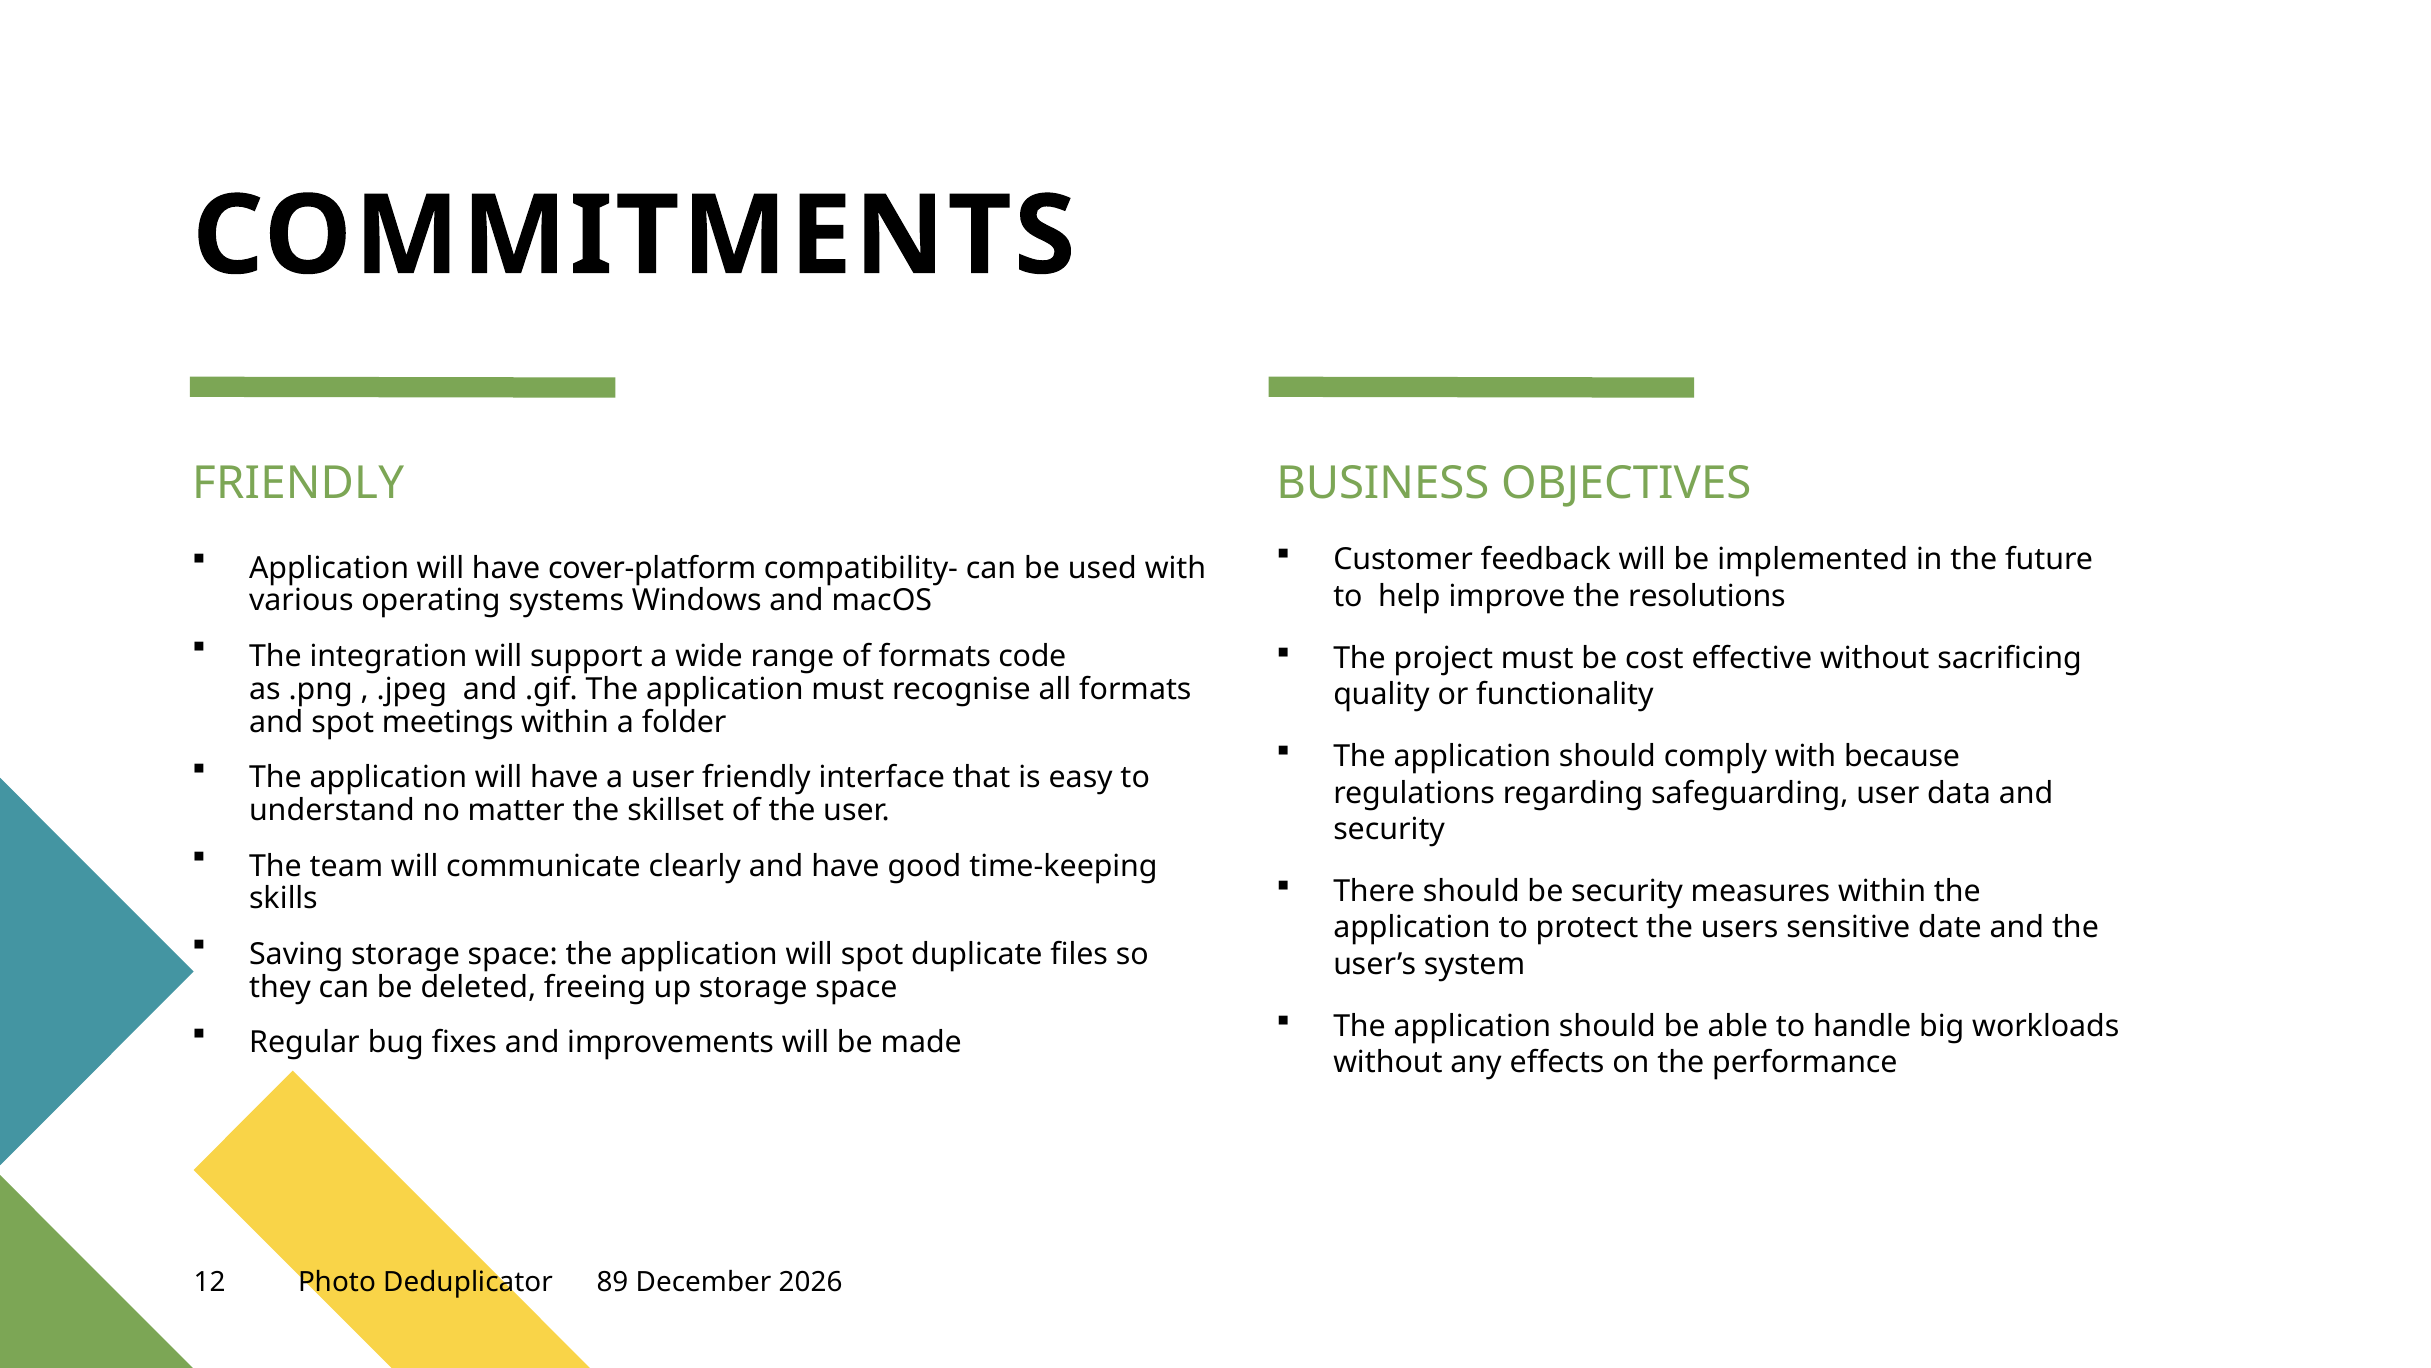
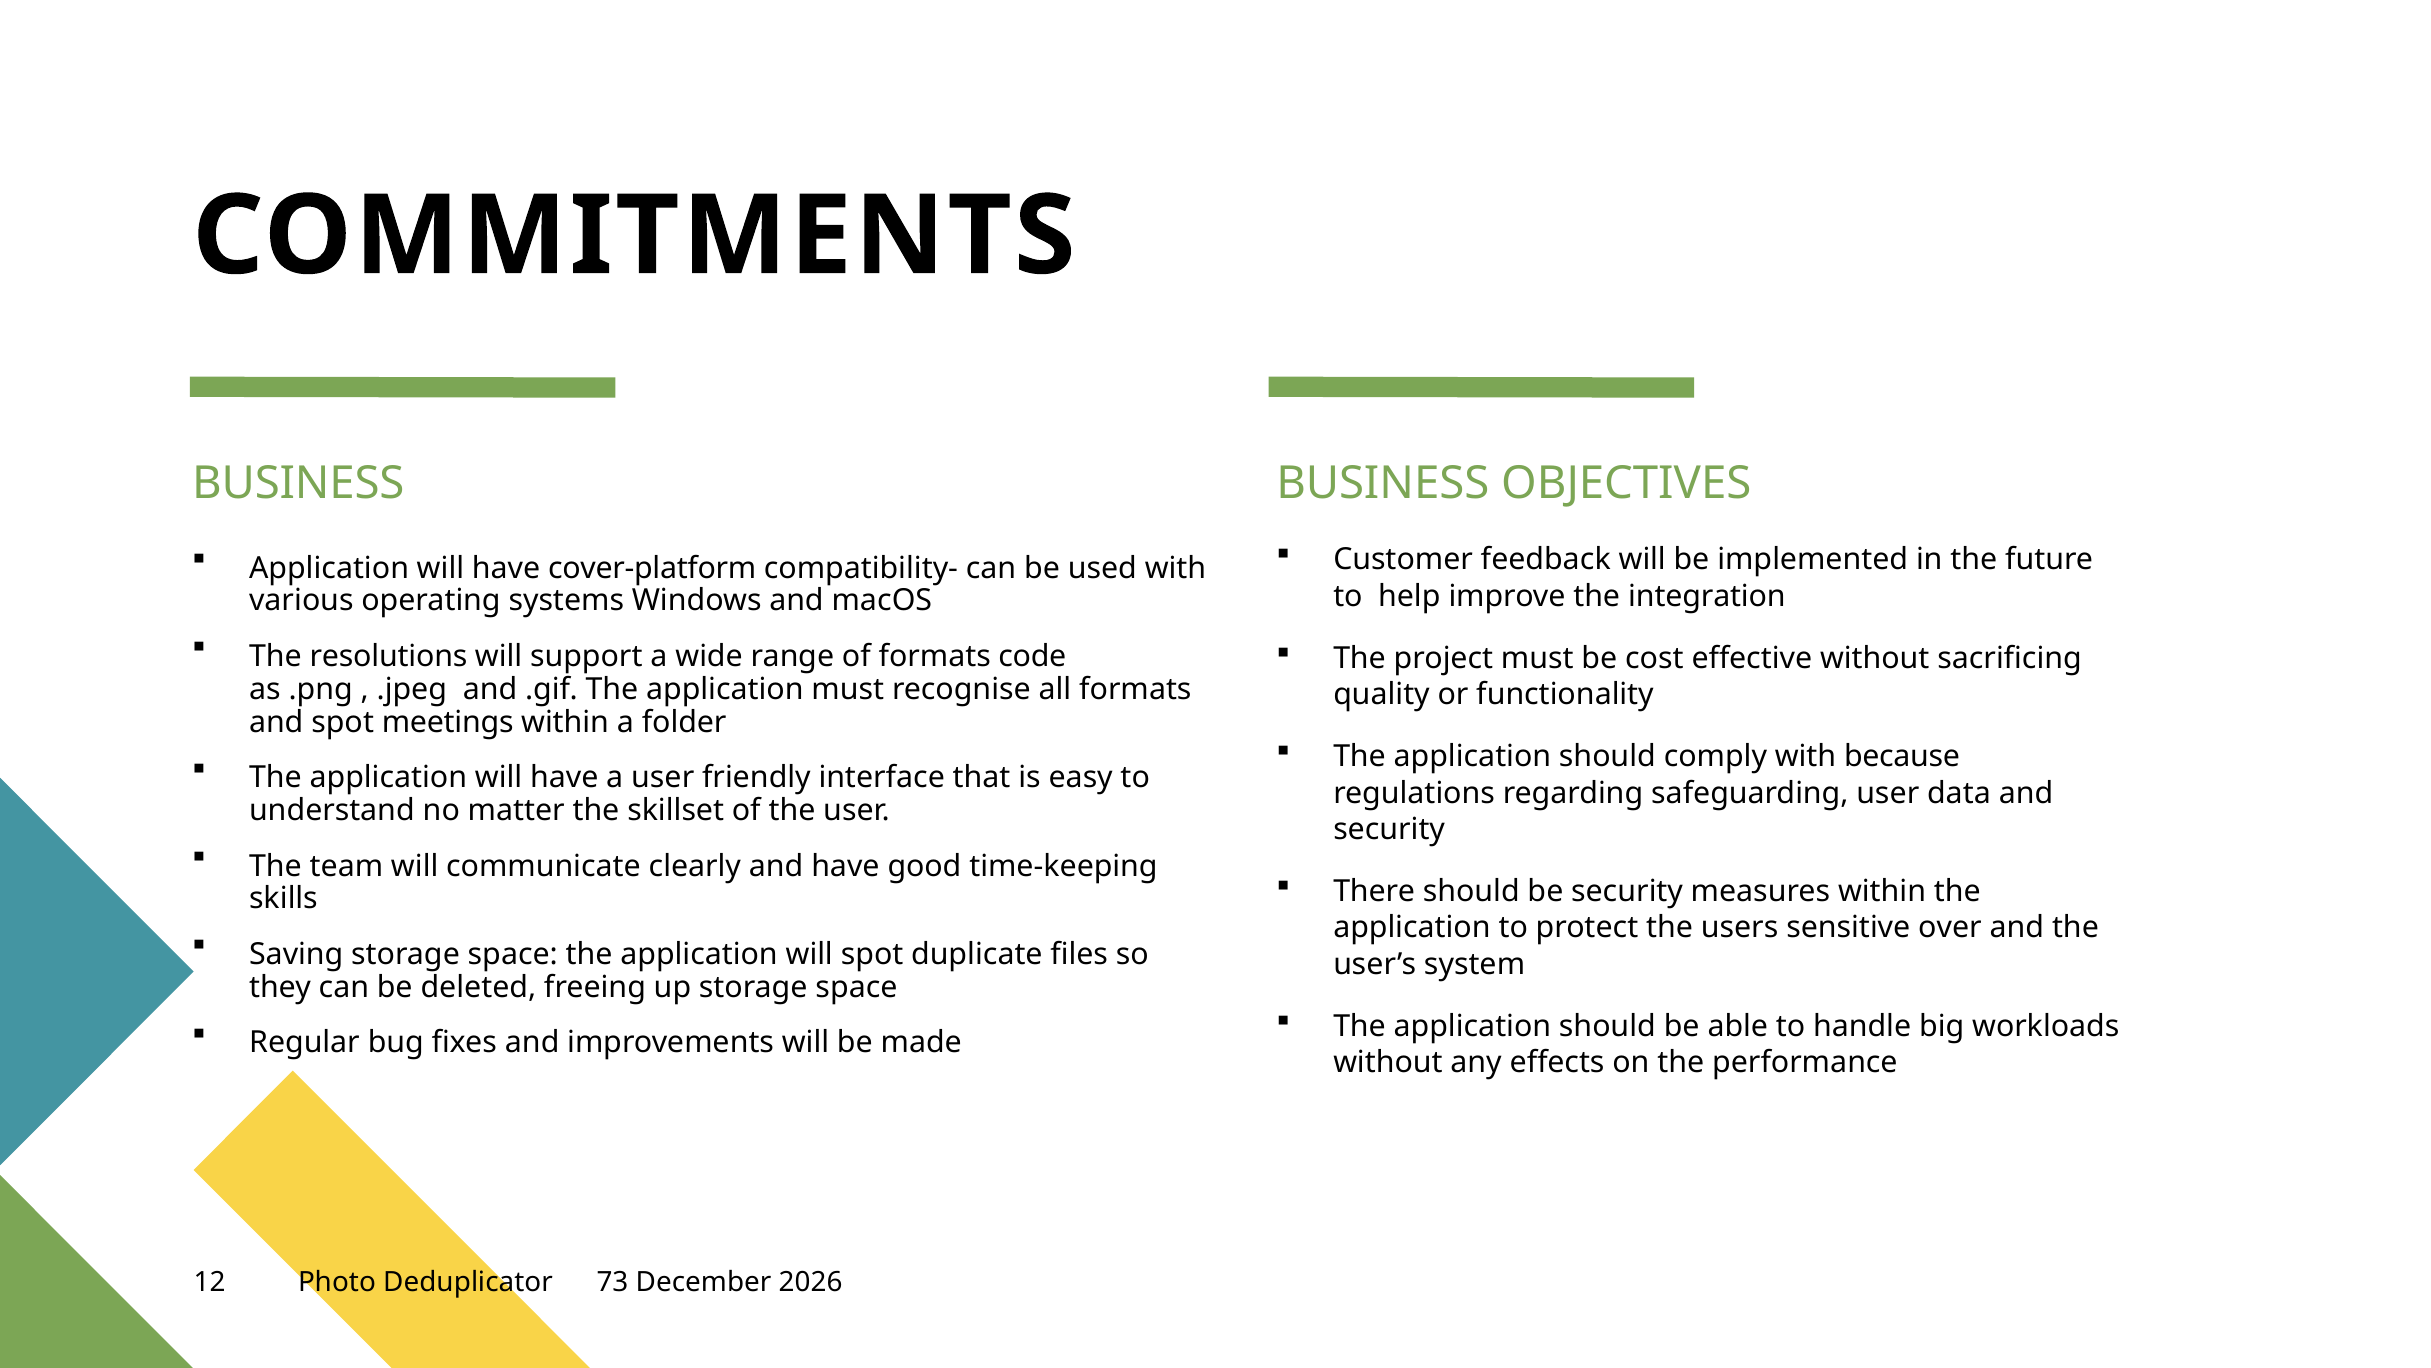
FRIENDLY at (298, 483): FRIENDLY -> BUSINESS
resolutions: resolutions -> integration
integration: integration -> resolutions
date: date -> over
89: 89 -> 73
